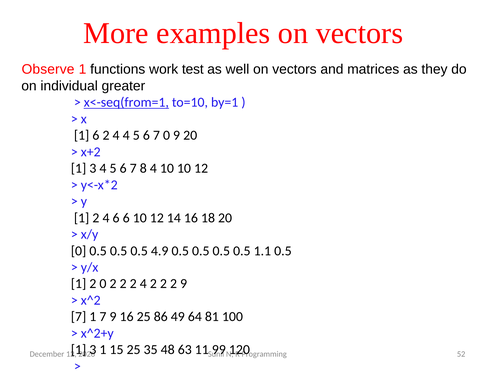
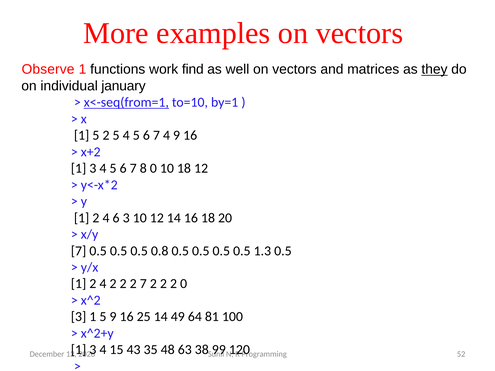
test: test -> find
they underline: none -> present
greater: greater -> january
6 at (96, 135): 6 -> 5
4 at (116, 135): 4 -> 5
7 0: 0 -> 4
20 at (190, 135): 20 -> 16
8 4: 4 -> 0
10 10: 10 -> 18
6 6: 6 -> 3
0 at (79, 251): 0 -> 7
4.9: 4.9 -> 0.8
1.1: 1.1 -> 1.3
0 at (103, 284): 0 -> 4
2 2 4: 4 -> 7
2 9: 9 -> 0
7 at (79, 317): 7 -> 3
7 at (103, 317): 7 -> 5
25 86: 86 -> 14
1 at (103, 350): 1 -> 4
15 25: 25 -> 43
11: 11 -> 38
